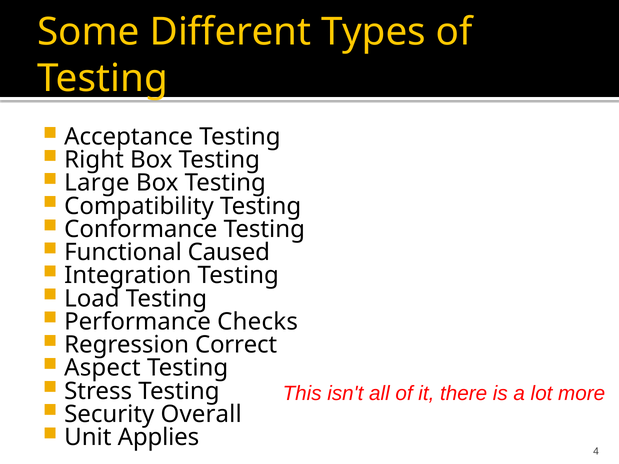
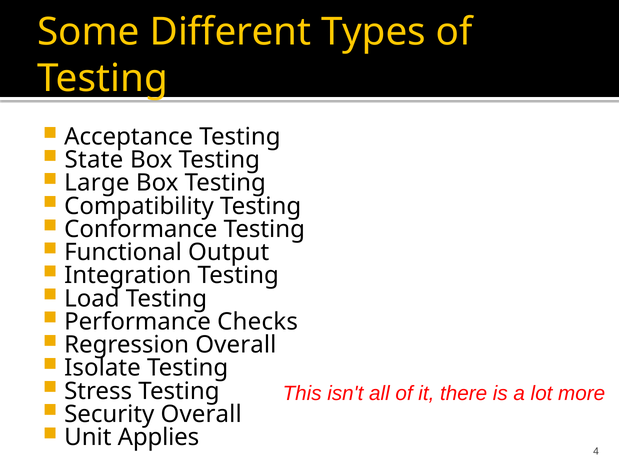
Right: Right -> State
Caused: Caused -> Output
Regression Correct: Correct -> Overall
Aspect: Aspect -> Isolate
